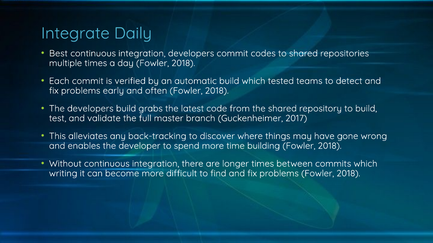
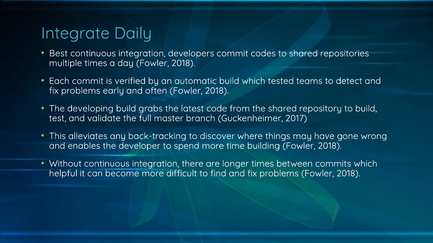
The developers: developers -> developing
writing: writing -> helpful
